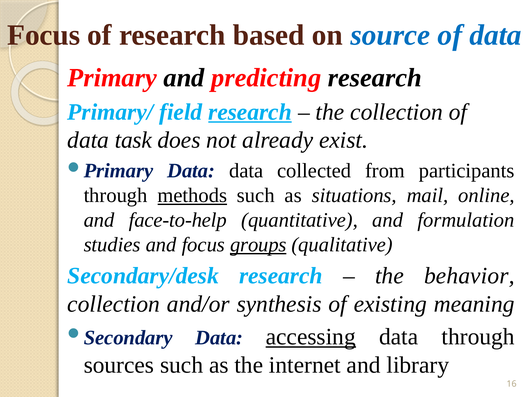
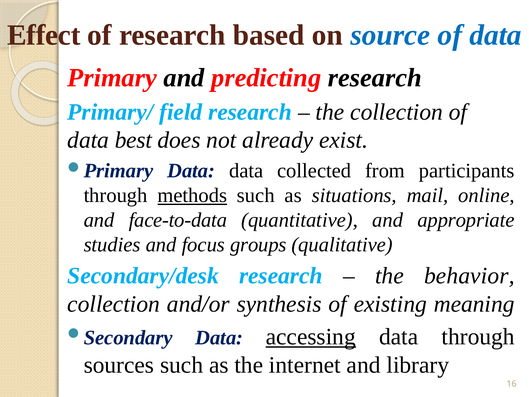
Focus at (44, 35): Focus -> Effect
research at (250, 112) underline: present -> none
task: task -> best
face-to-help: face-to-help -> face-to-data
formulation: formulation -> appropriate
groups underline: present -> none
